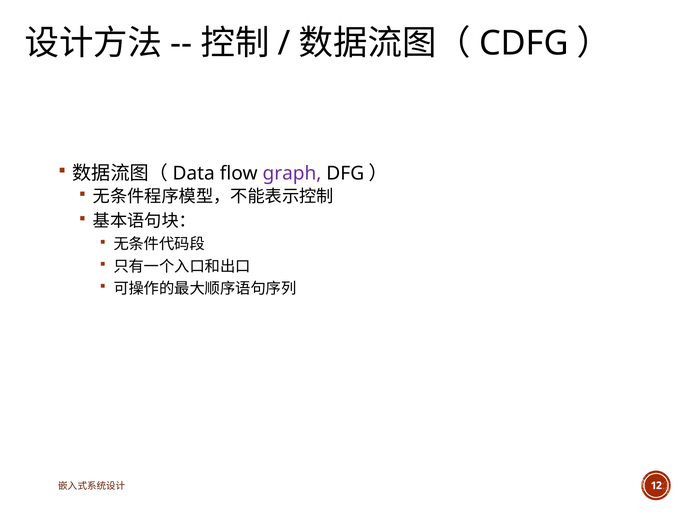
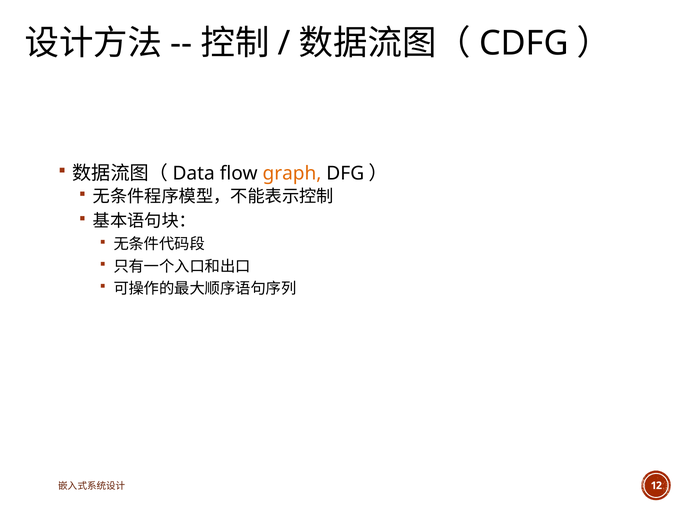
graph colour: purple -> orange
